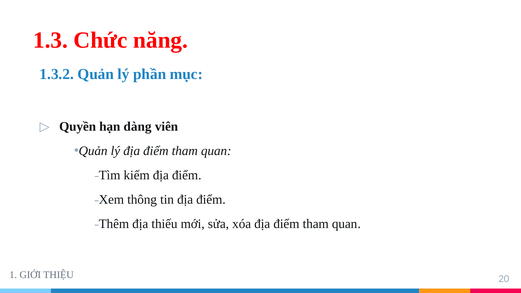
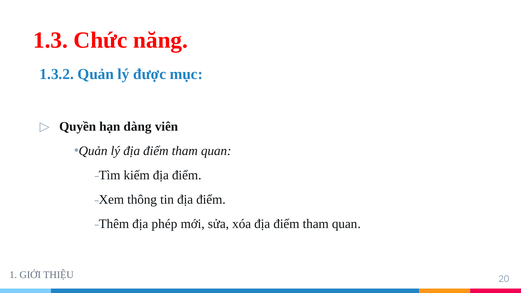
phần: phần -> được
thiếu: thiếu -> phép
